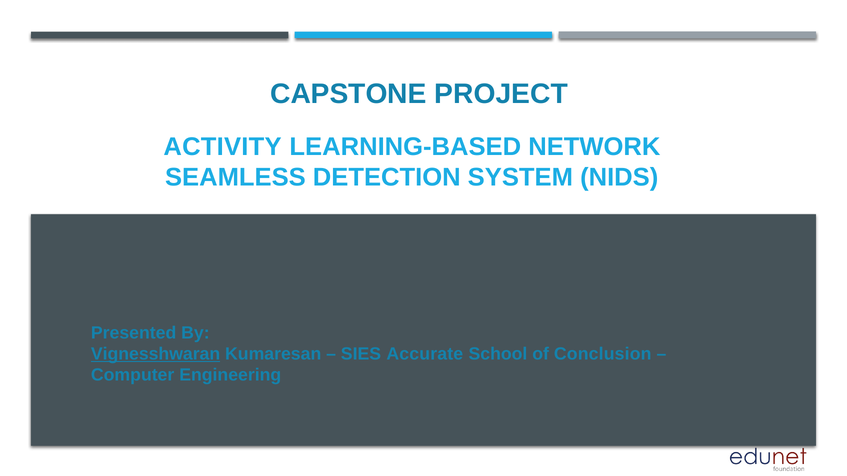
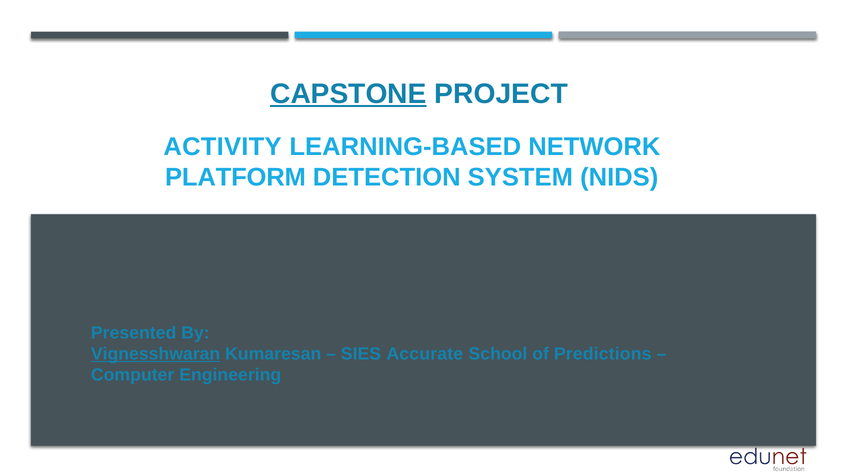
CAPSTONE underline: none -> present
SEAMLESS: SEAMLESS -> PLATFORM
Conclusion: Conclusion -> Predictions
